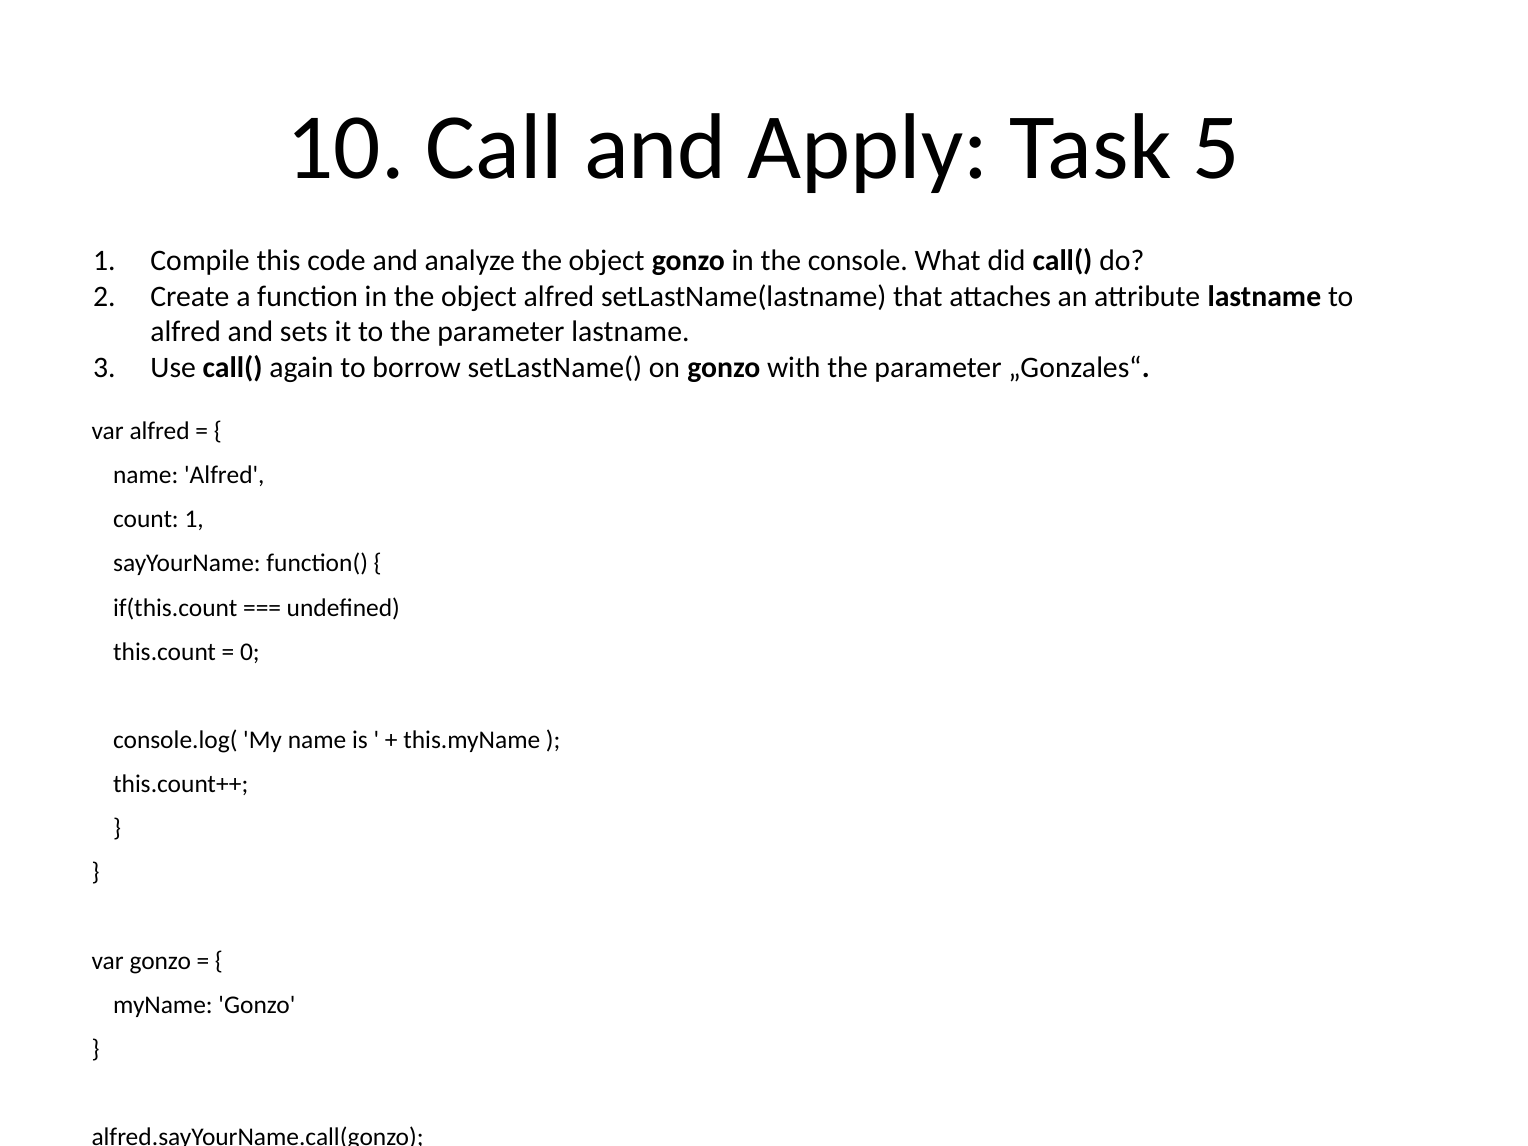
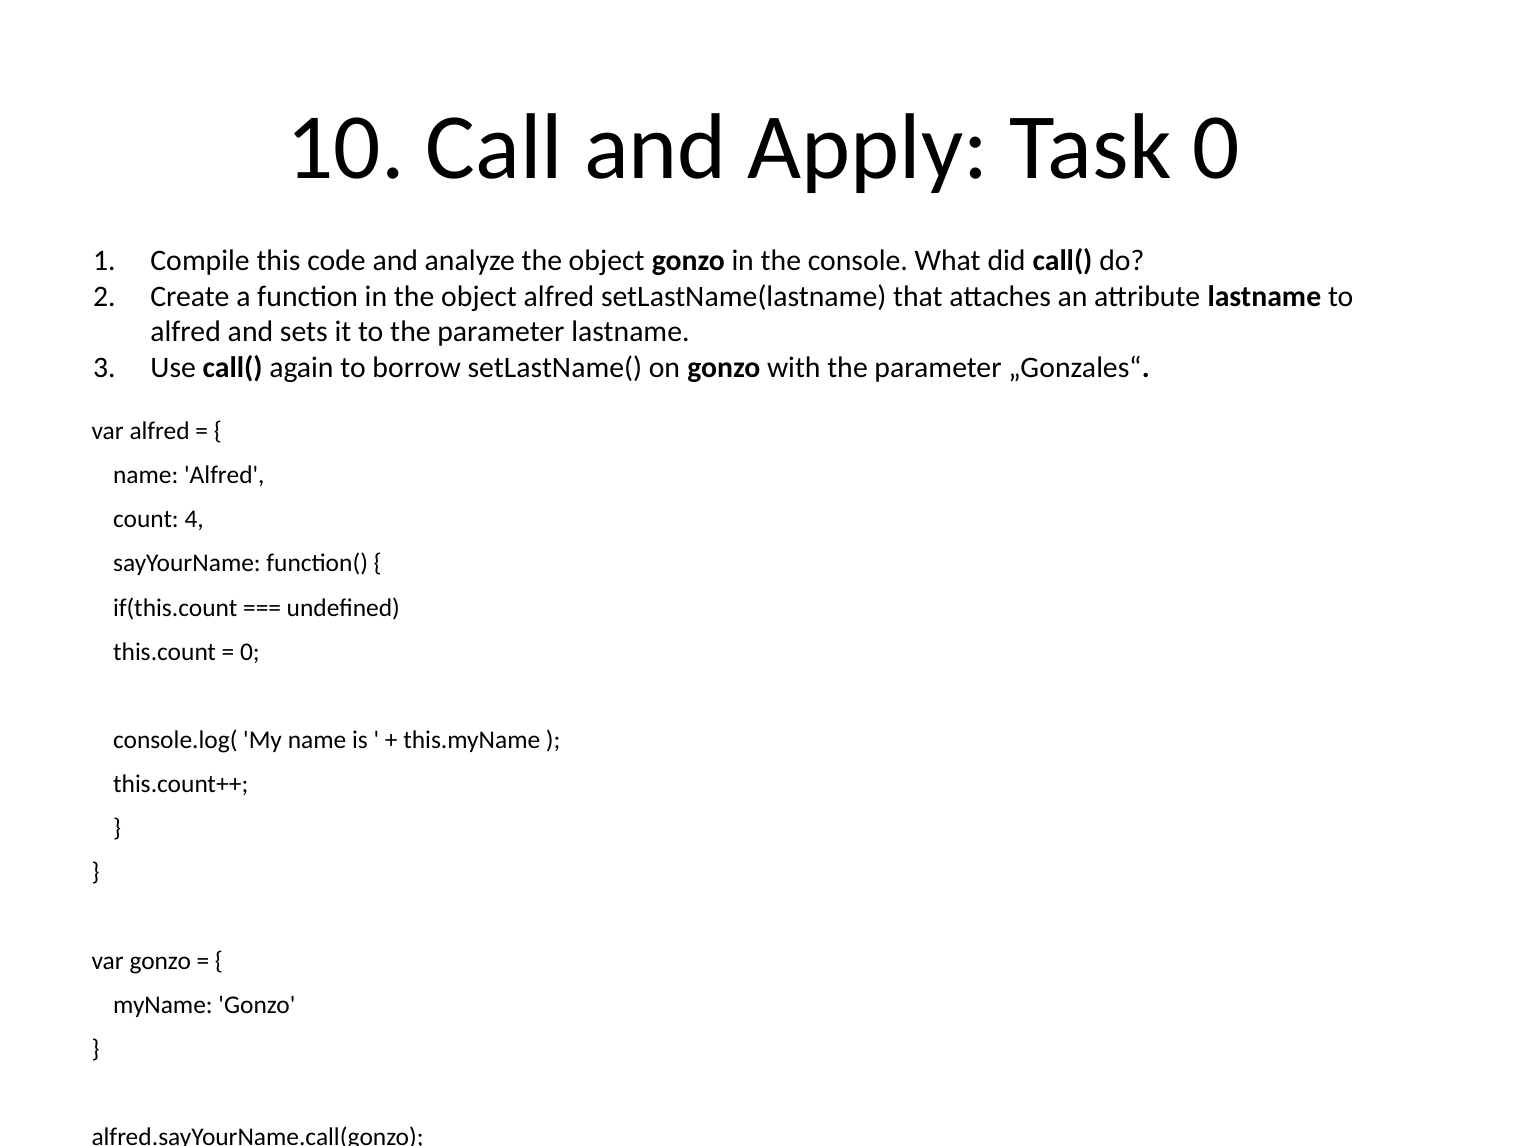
Task 5: 5 -> 0
count 1: 1 -> 4
